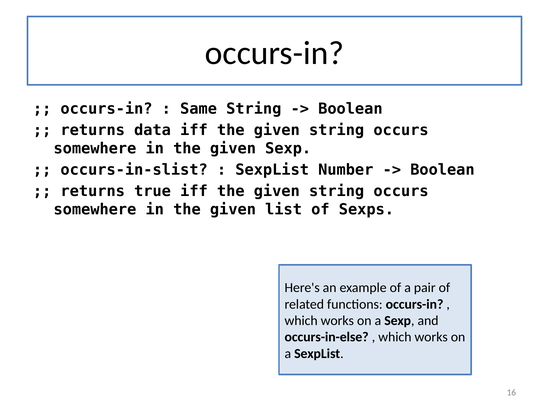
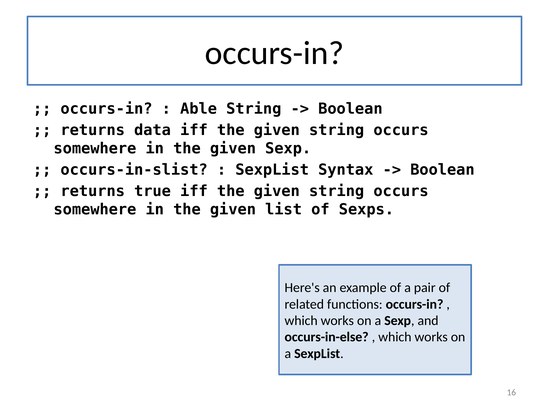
Same: Same -> Able
Number: Number -> Syntax
